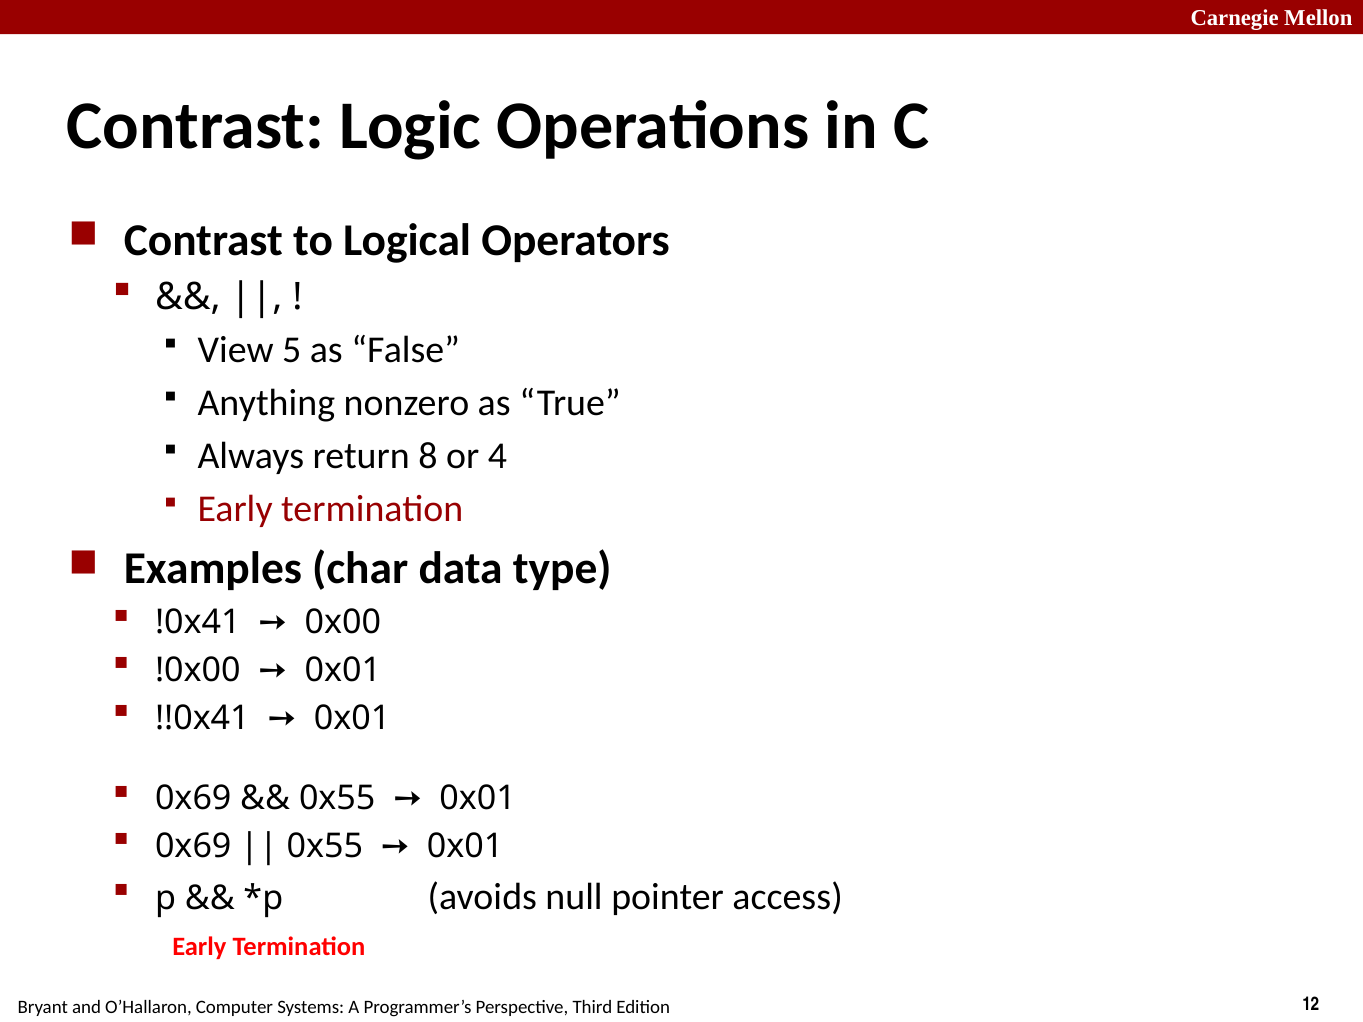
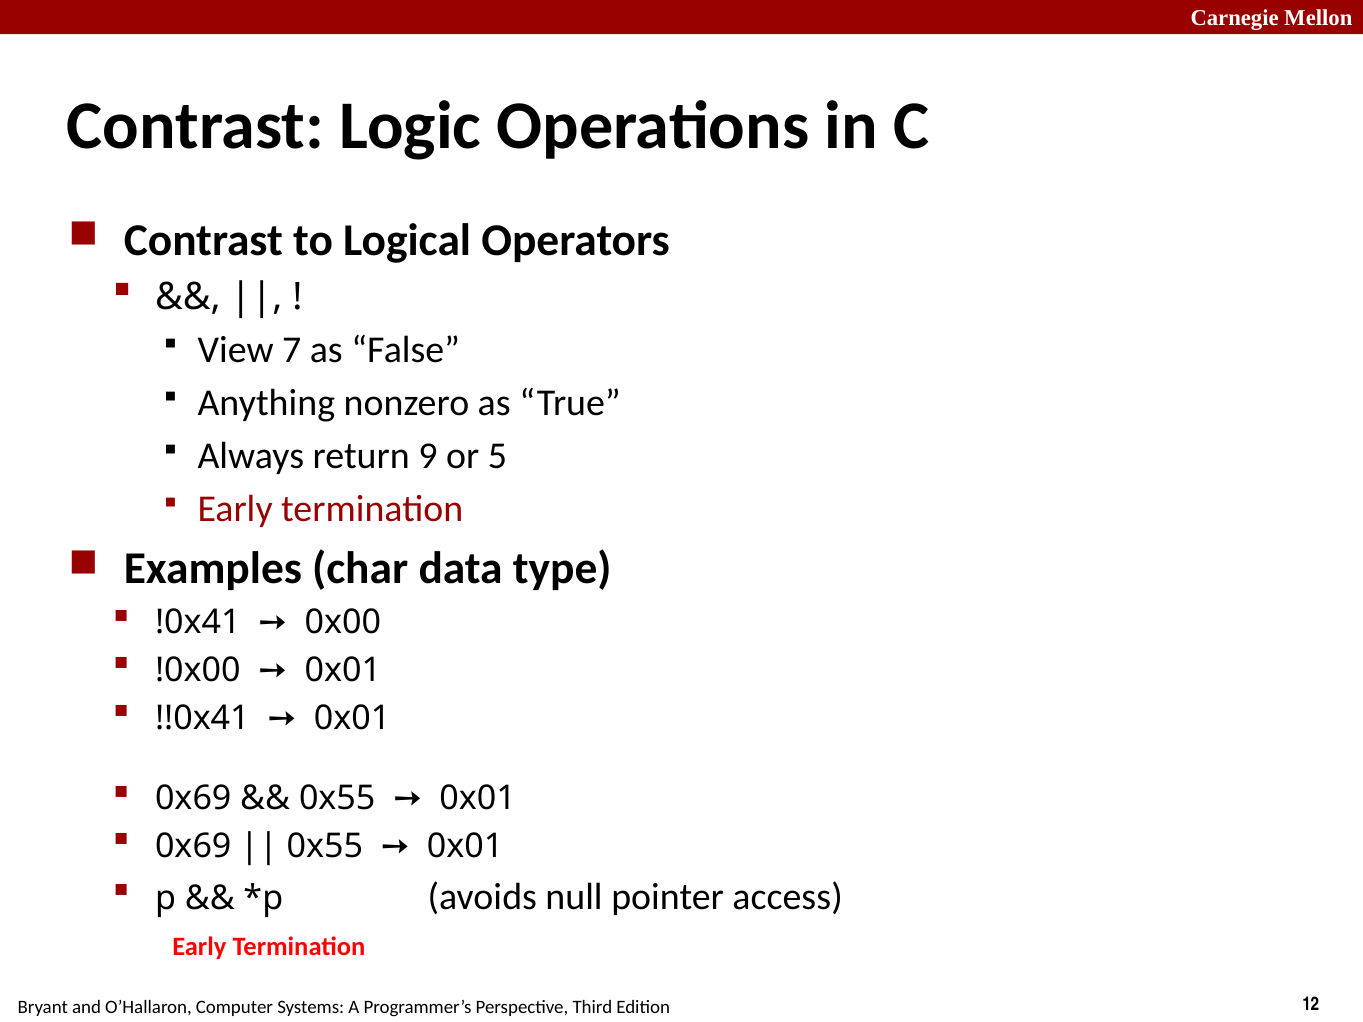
5: 5 -> 7
8: 8 -> 9
4: 4 -> 5
